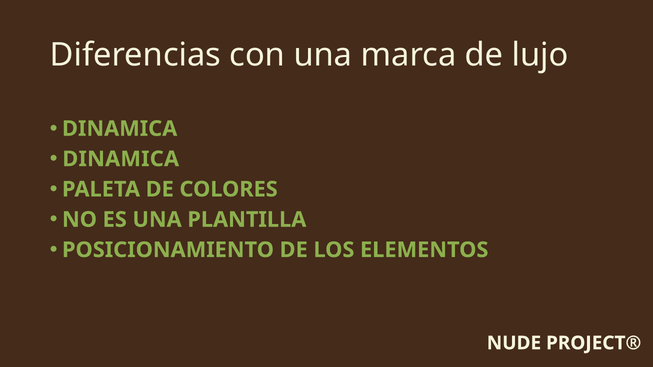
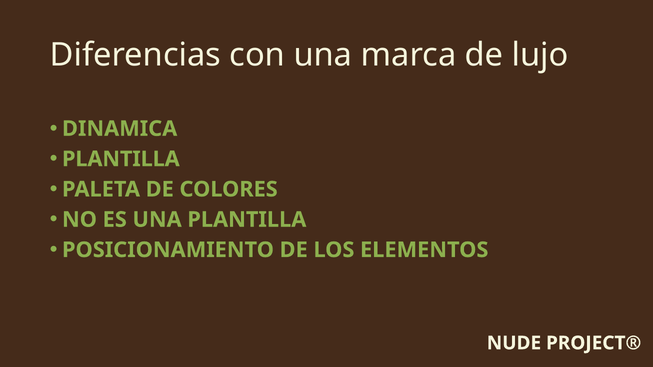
DINAMICA at (121, 159): DINAMICA -> PLANTILLA
